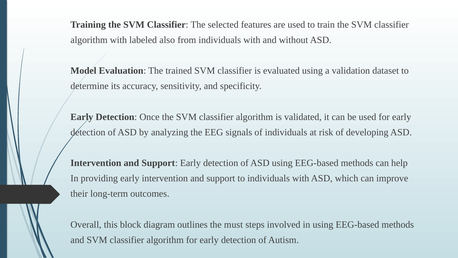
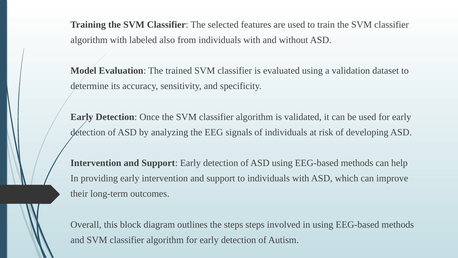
the must: must -> steps
